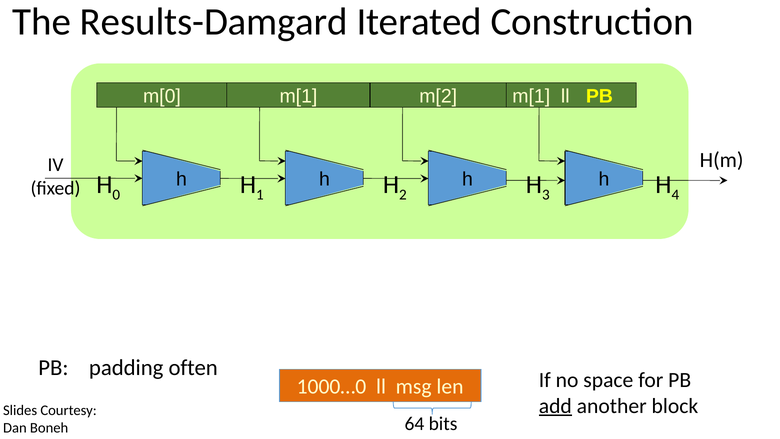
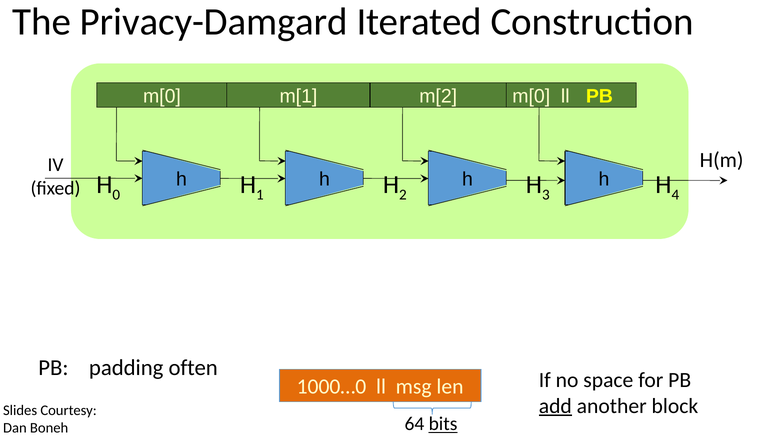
Results-Damgard: Results-Damgard -> Privacy-Damgard
m[2 m[1: m[1 -> m[0
bits underline: none -> present
